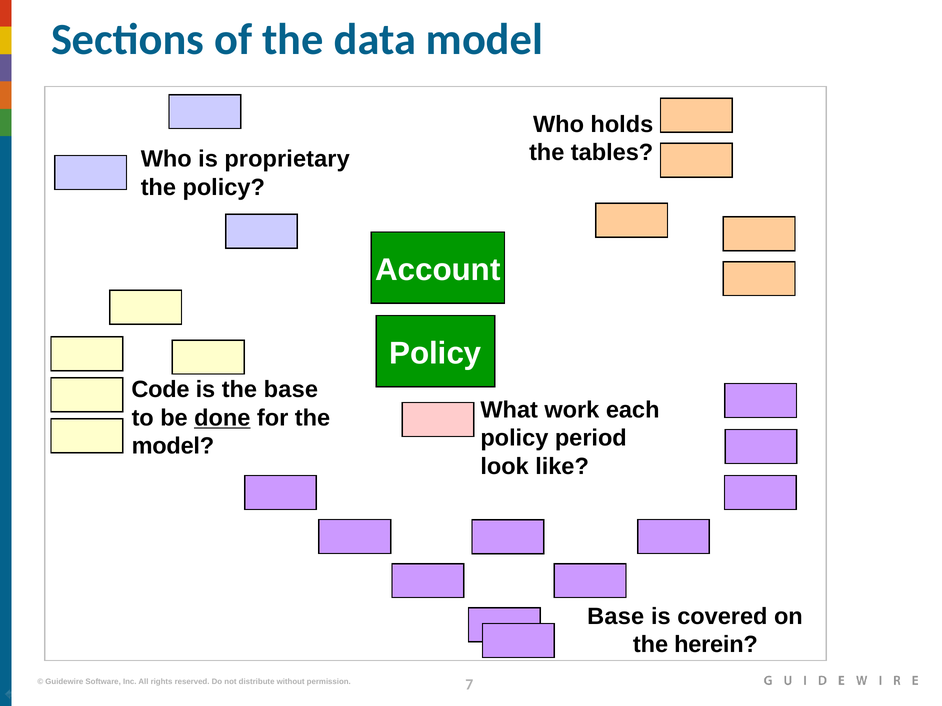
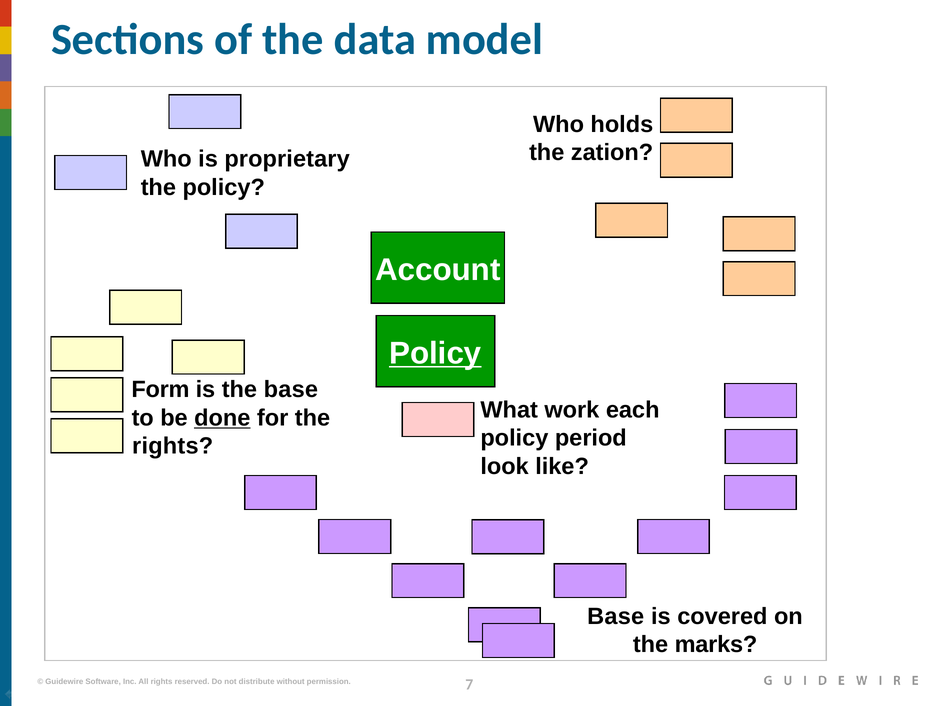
tables: tables -> zation
Policy at (435, 353) underline: none -> present
Code: Code -> Form
model at (173, 446): model -> rights
herein: herein -> marks
